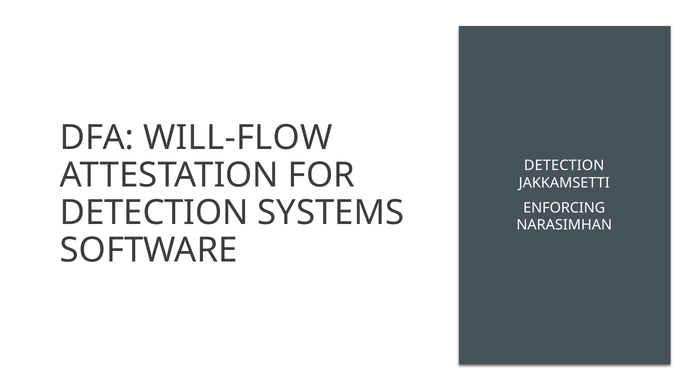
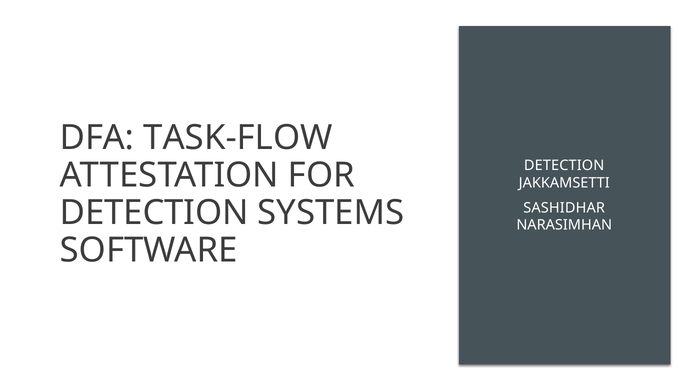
WILL-FLOW: WILL-FLOW -> TASK-FLOW
ENFORCING: ENFORCING -> SASHIDHAR
